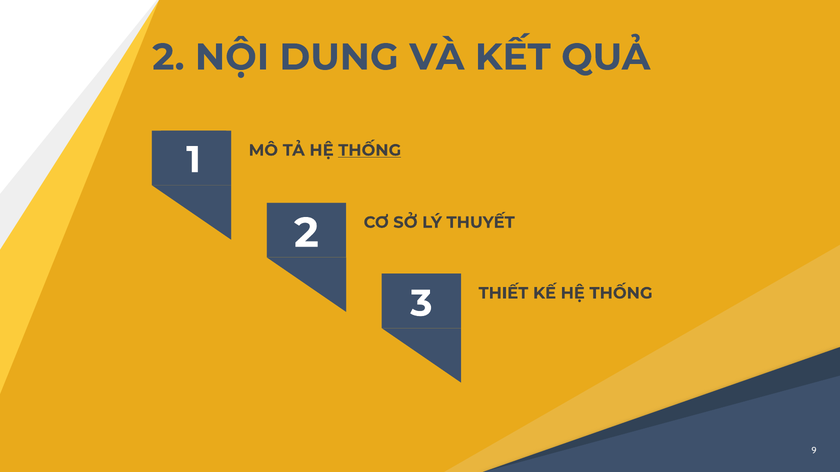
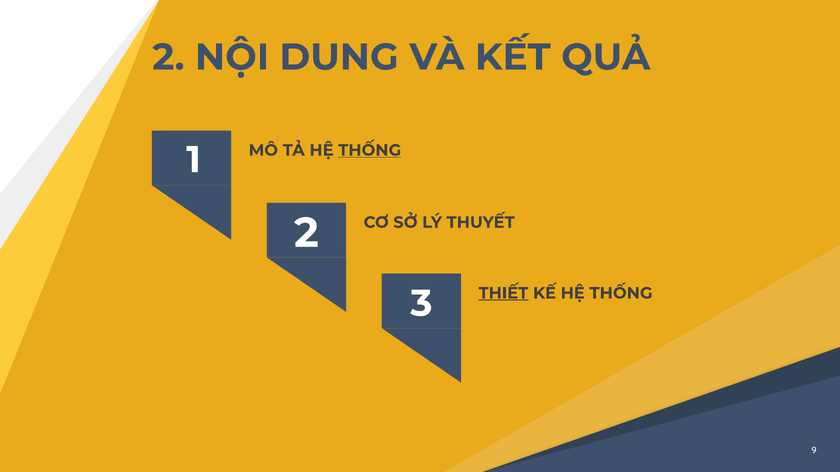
THIẾT underline: none -> present
